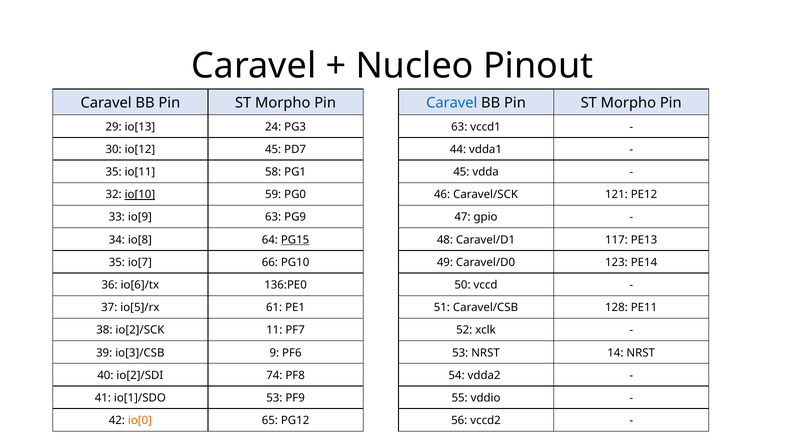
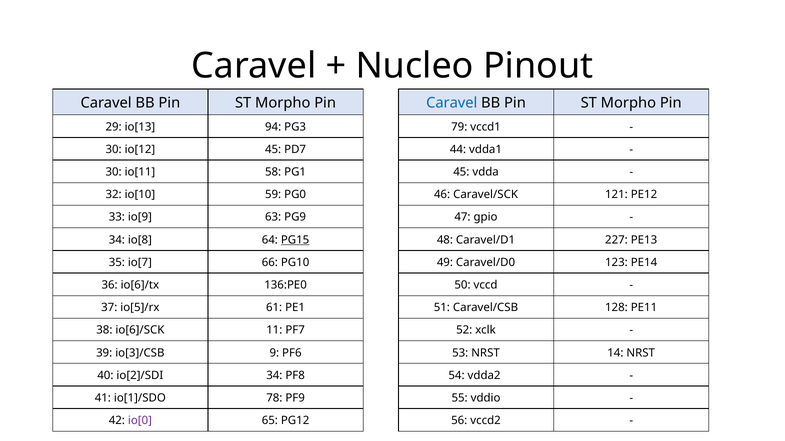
24: 24 -> 94
63 at (459, 127): 63 -> 79
35 at (114, 172): 35 -> 30
io[10 underline: present -> none
117: 117 -> 227
io[2]/SCK: io[2]/SCK -> io[6]/SCK
io[2]/SDI 74: 74 -> 34
io[1]/SDO 53: 53 -> 78
io[0 colour: orange -> purple
